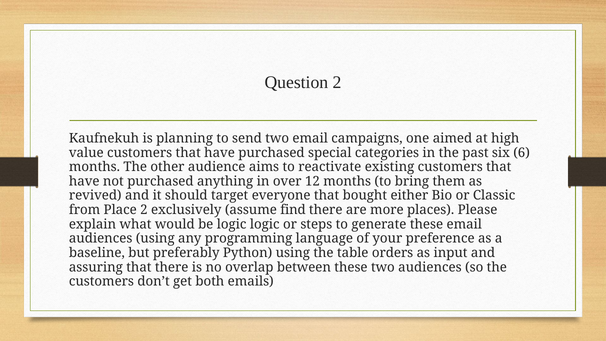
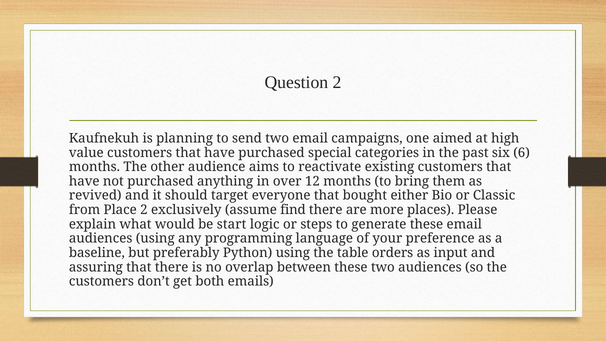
be logic: logic -> start
